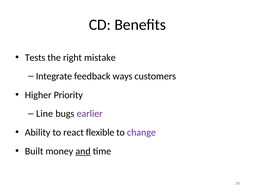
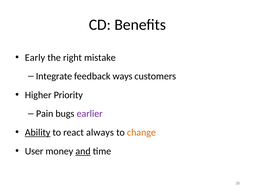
Tests: Tests -> Early
Line: Line -> Pain
Ability underline: none -> present
flexible: flexible -> always
change colour: purple -> orange
Built: Built -> User
